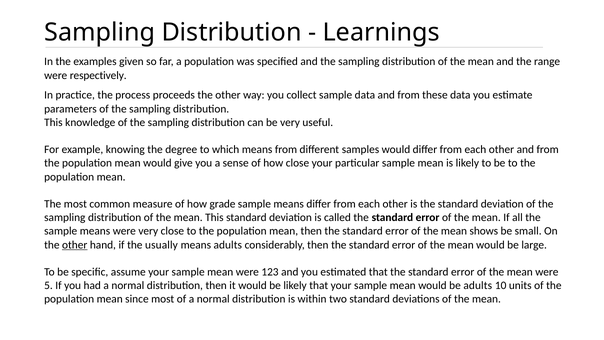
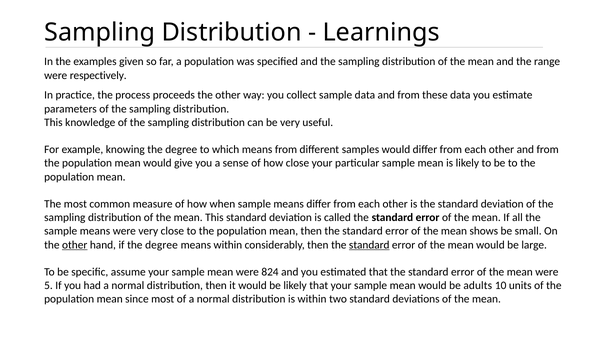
grade: grade -> when
if the usually: usually -> degree
means adults: adults -> within
standard at (369, 245) underline: none -> present
123: 123 -> 824
